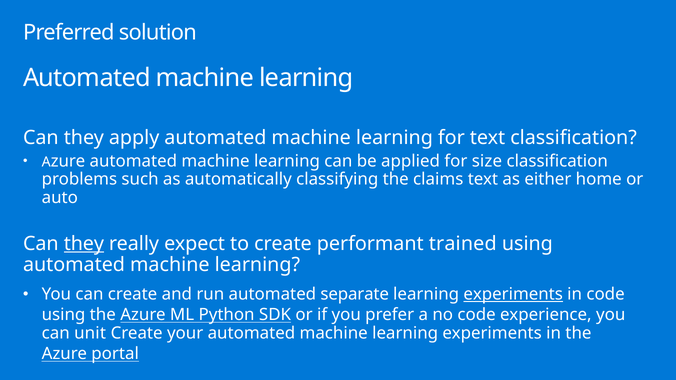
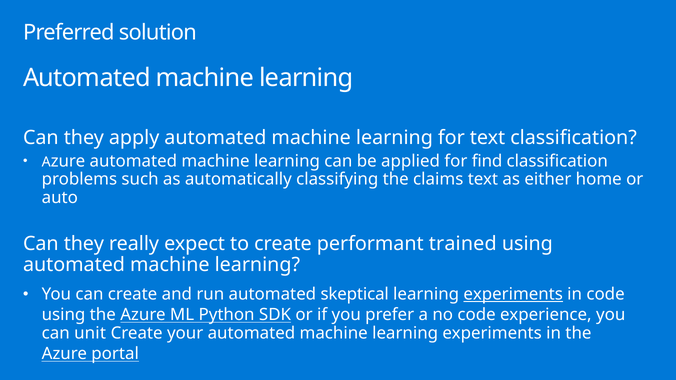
size: size -> find
they at (84, 244) underline: present -> none
separate: separate -> skeptical
